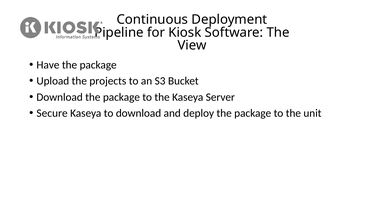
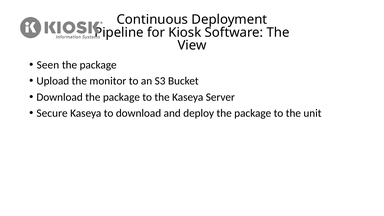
Have: Have -> Seen
projects: projects -> monitor
